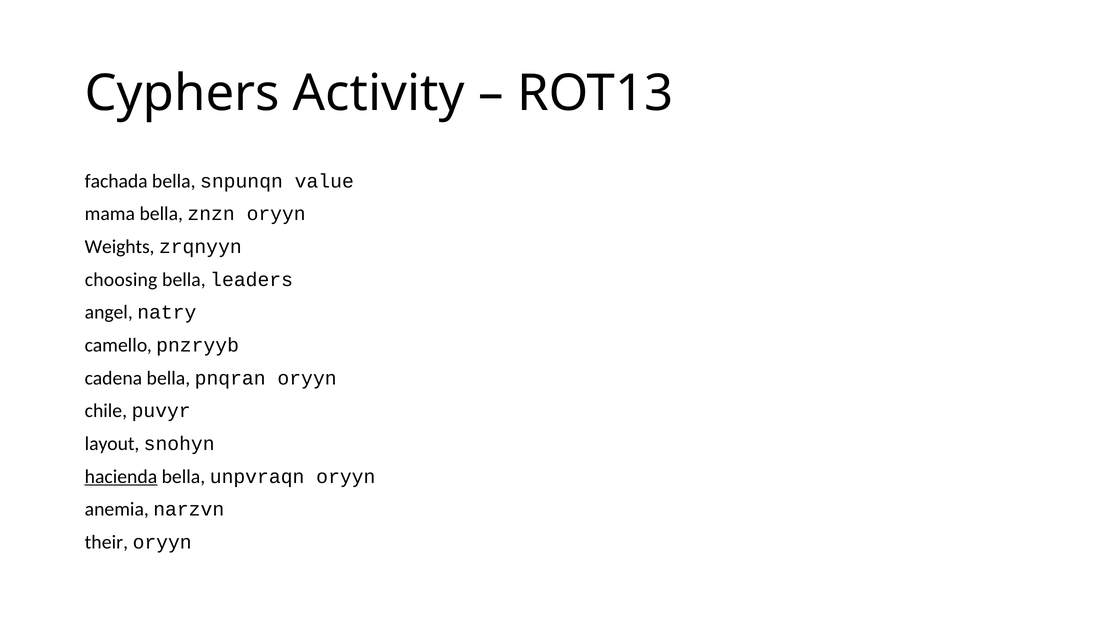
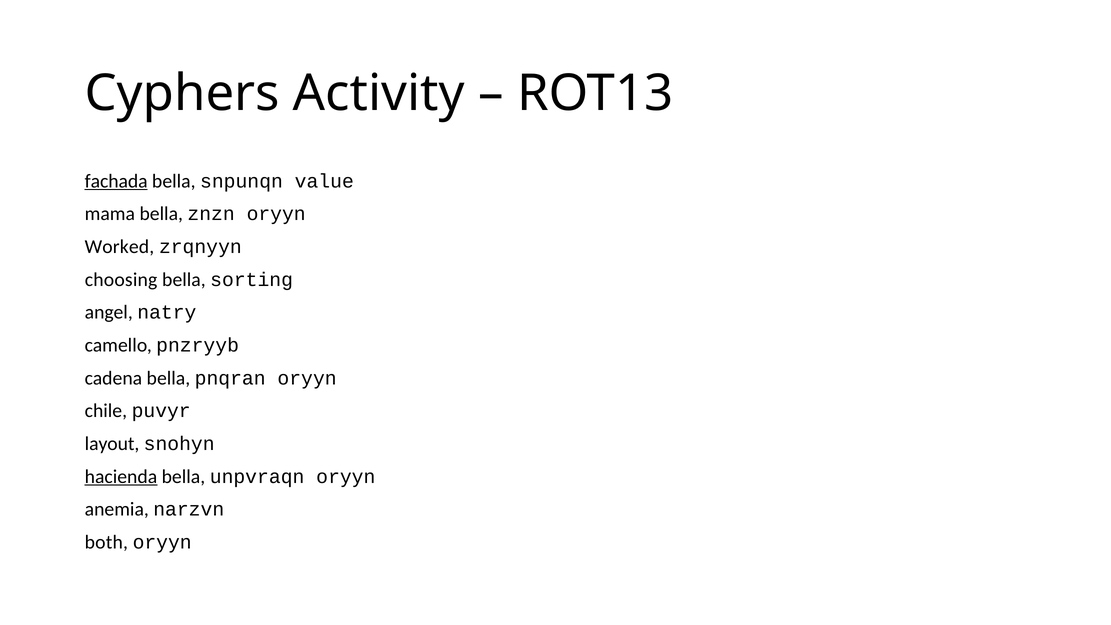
fachada underline: none -> present
Weights: Weights -> Worked
leaders: leaders -> sorting
their: their -> both
